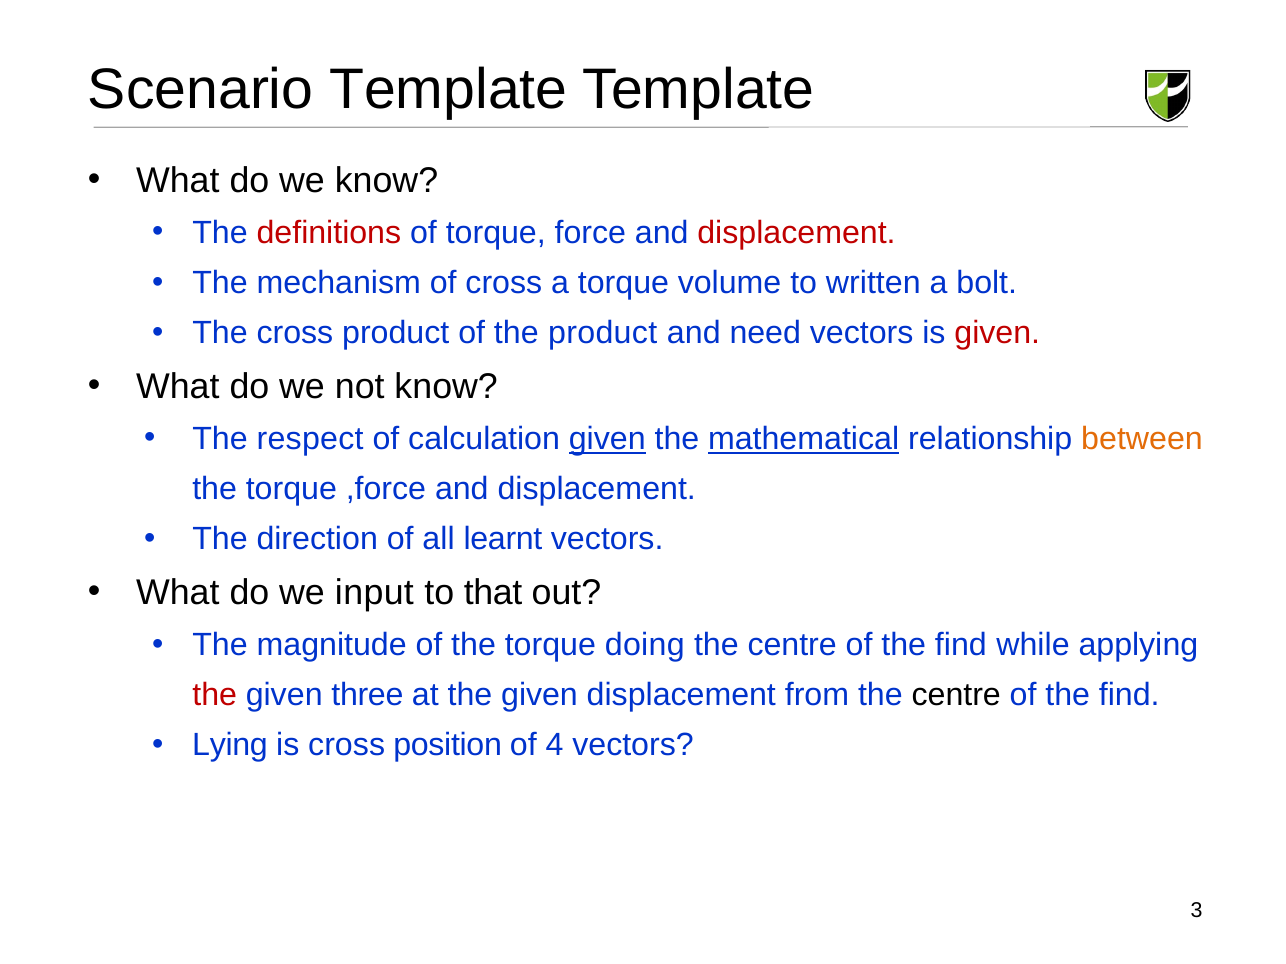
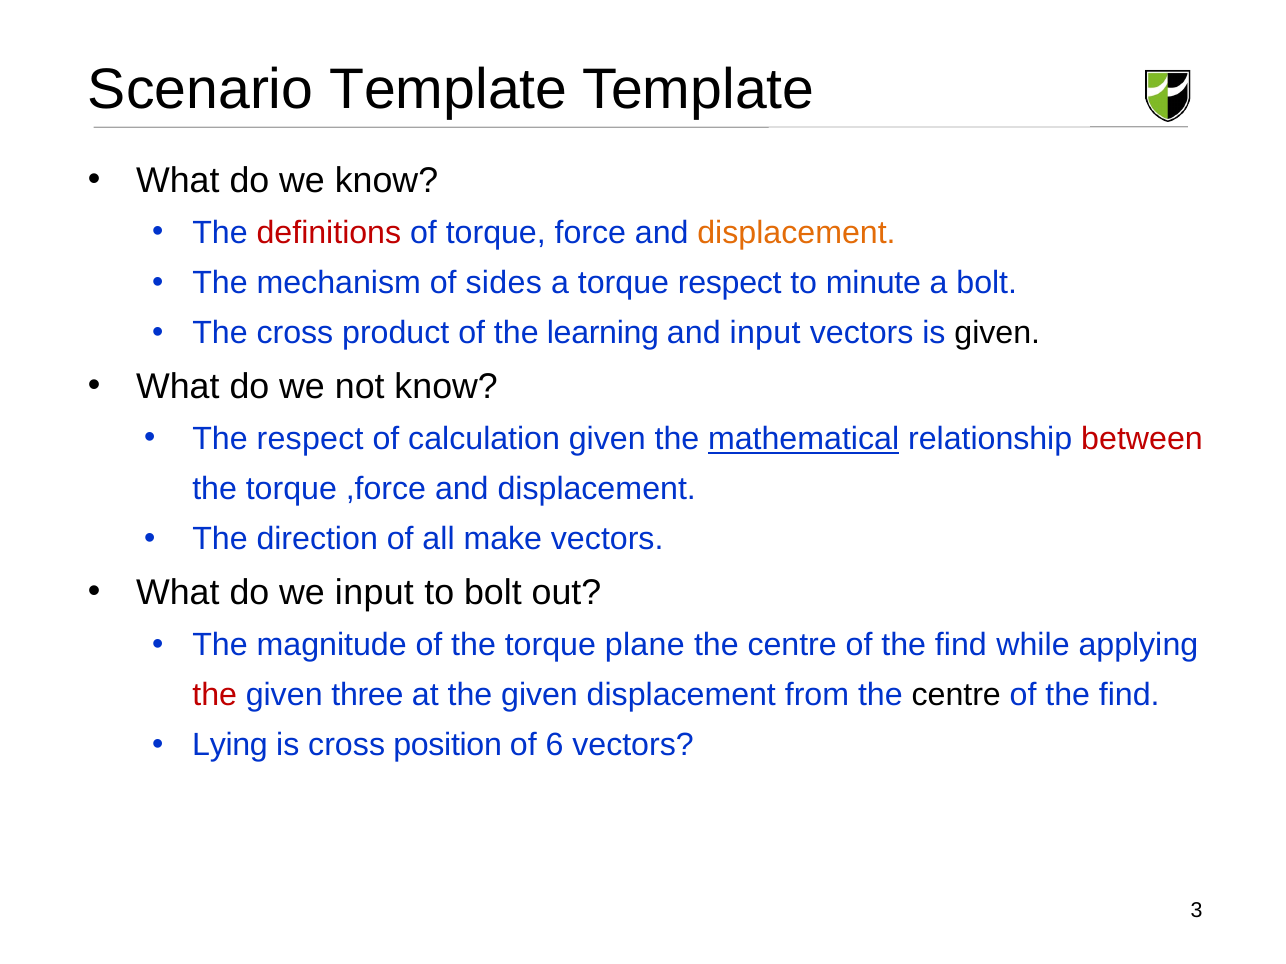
displacement at (797, 233) colour: red -> orange
of cross: cross -> sides
torque volume: volume -> respect
written: written -> minute
the product: product -> learning
and need: need -> input
given at (997, 333) colour: red -> black
given at (607, 439) underline: present -> none
between colour: orange -> red
learnt: learnt -> make
to that: that -> bolt
doing: doing -> plane
4: 4 -> 6
